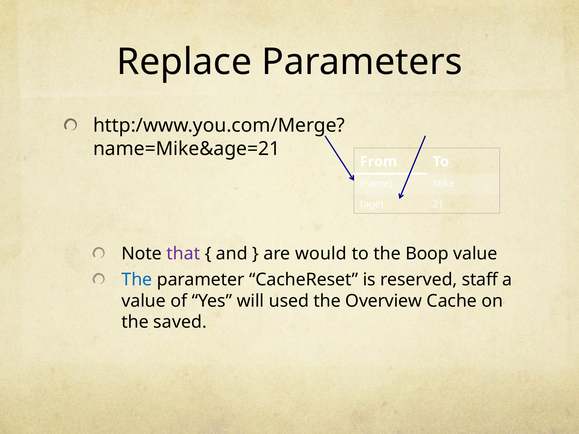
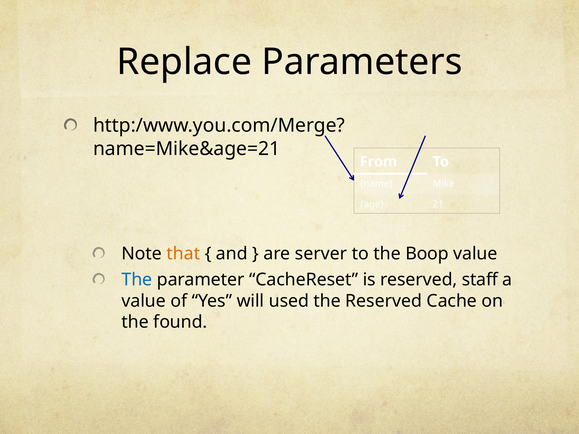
that colour: purple -> orange
would: would -> server
the Overview: Overview -> Reserved
saved: saved -> found
